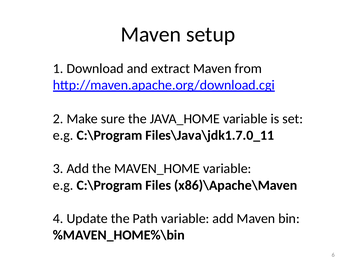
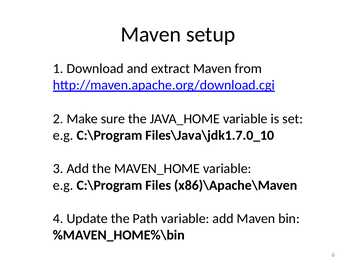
Files\Java\jdk1.7.0_11: Files\Java\jdk1.7.0_11 -> Files\Java\jdk1.7.0_10
